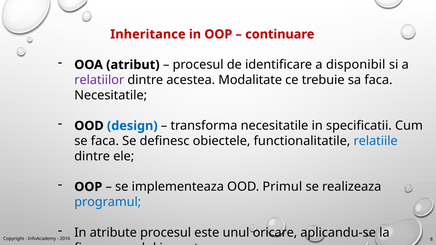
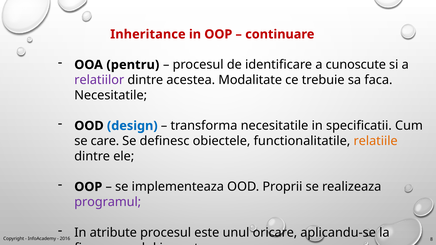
atribut: atribut -> pentru
disponibil: disponibil -> cunoscute
se faca: faca -> care
relatiile colour: blue -> orange
Primul: Primul -> Proprii
programul colour: blue -> purple
